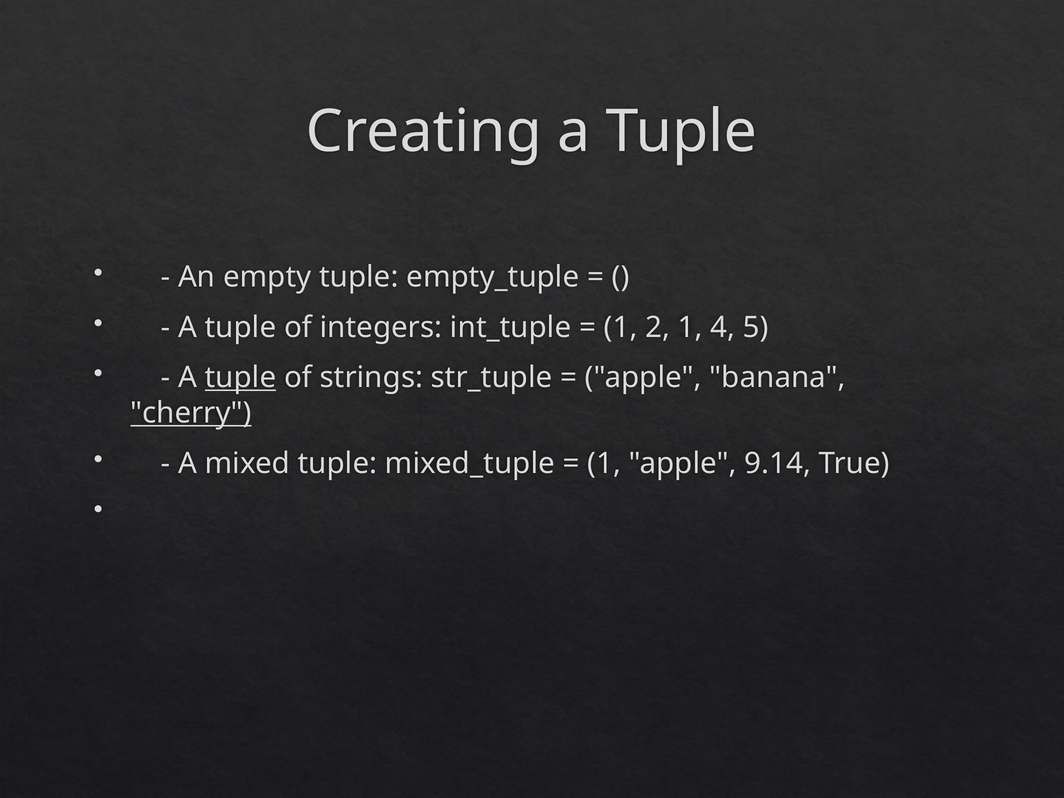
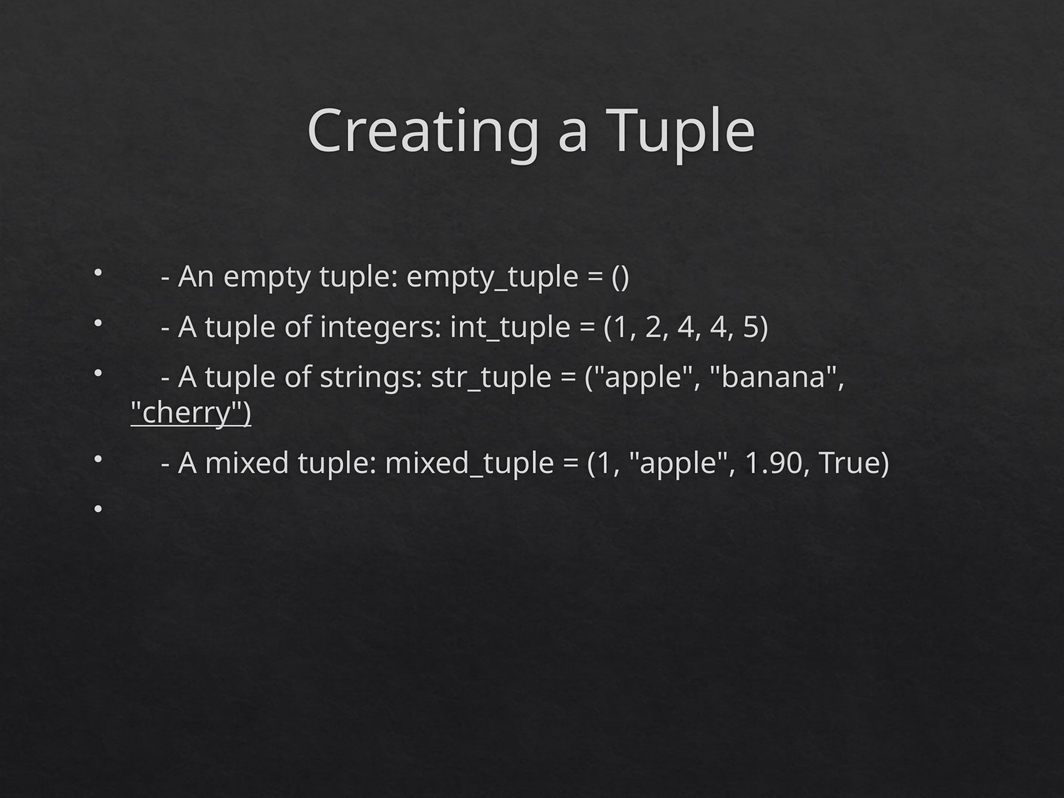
2 1: 1 -> 4
tuple at (240, 378) underline: present -> none
9.14: 9.14 -> 1.90
